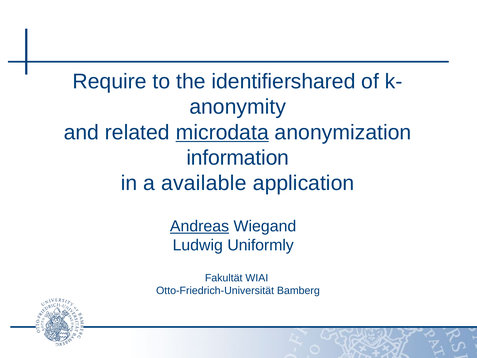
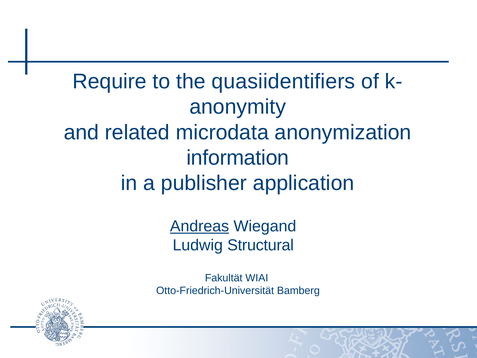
identifiershared: identifiershared -> quasiidentifiers
microdata underline: present -> none
available: available -> publisher
Uniformly: Uniformly -> Structural
